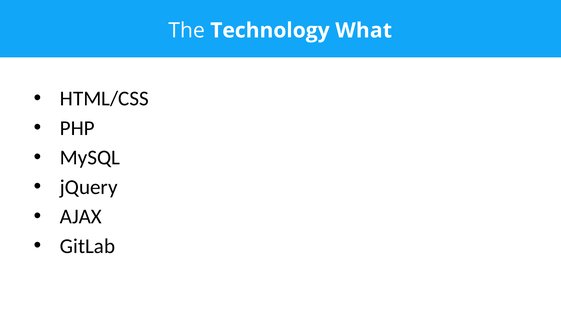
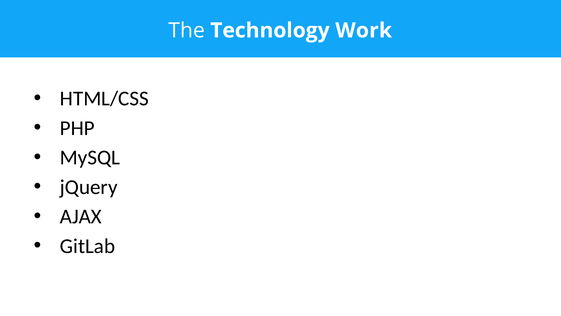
What: What -> Work
